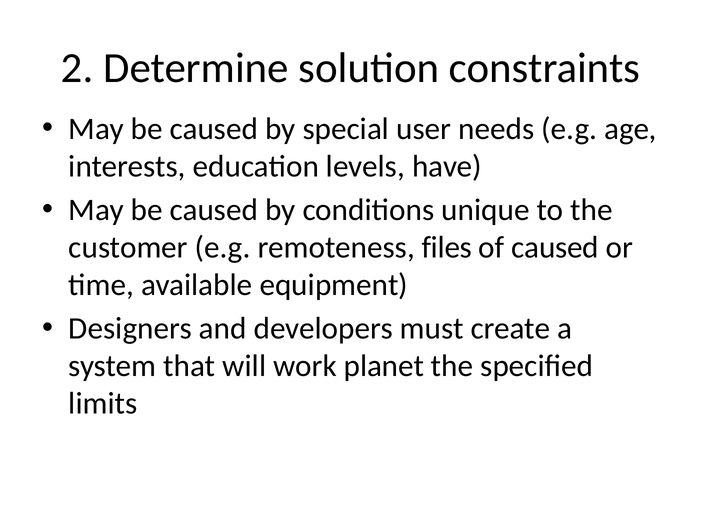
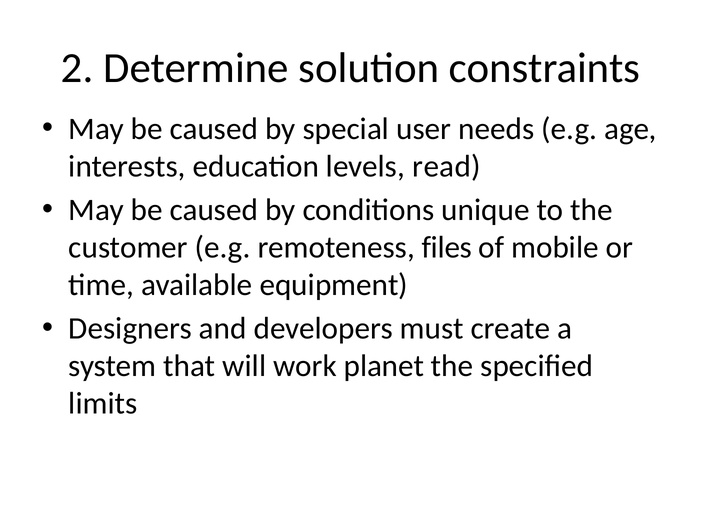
have: have -> read
of caused: caused -> mobile
